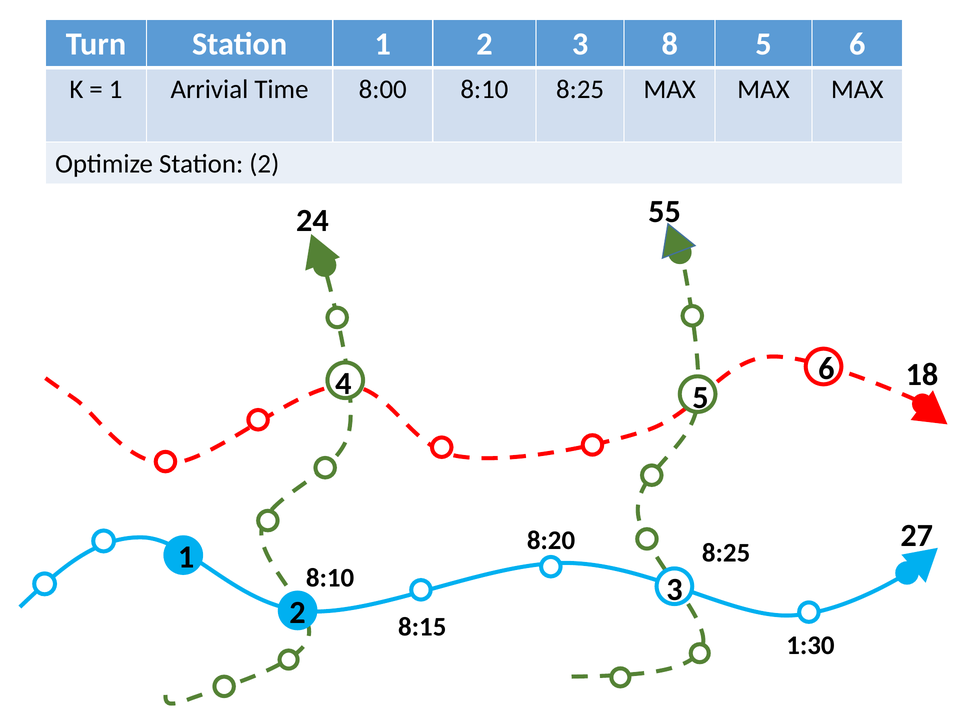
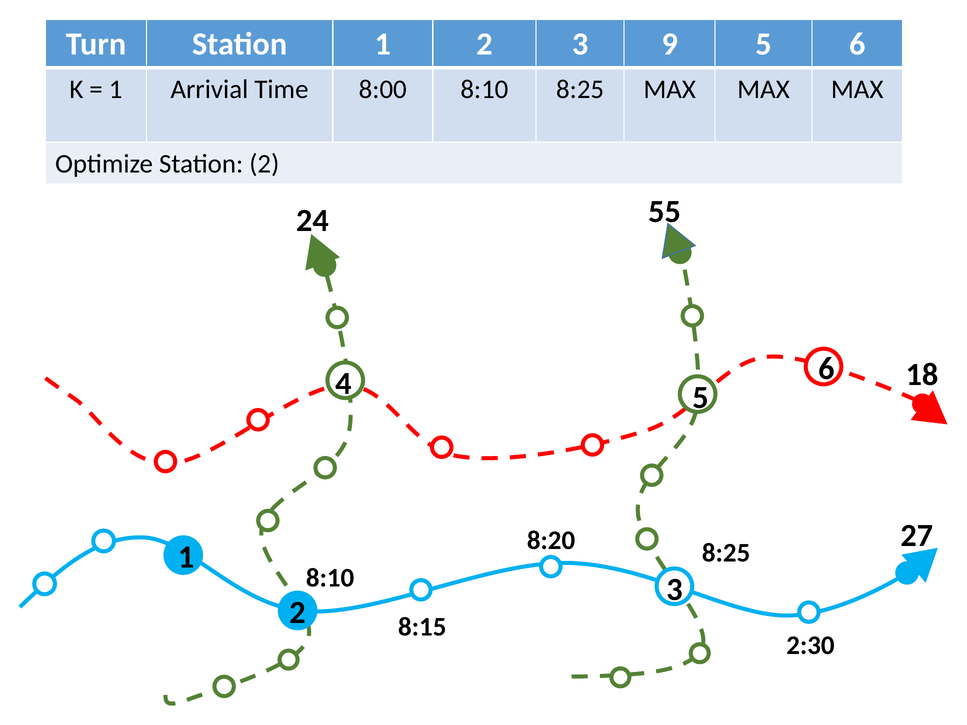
8: 8 -> 9
1:30: 1:30 -> 2:30
